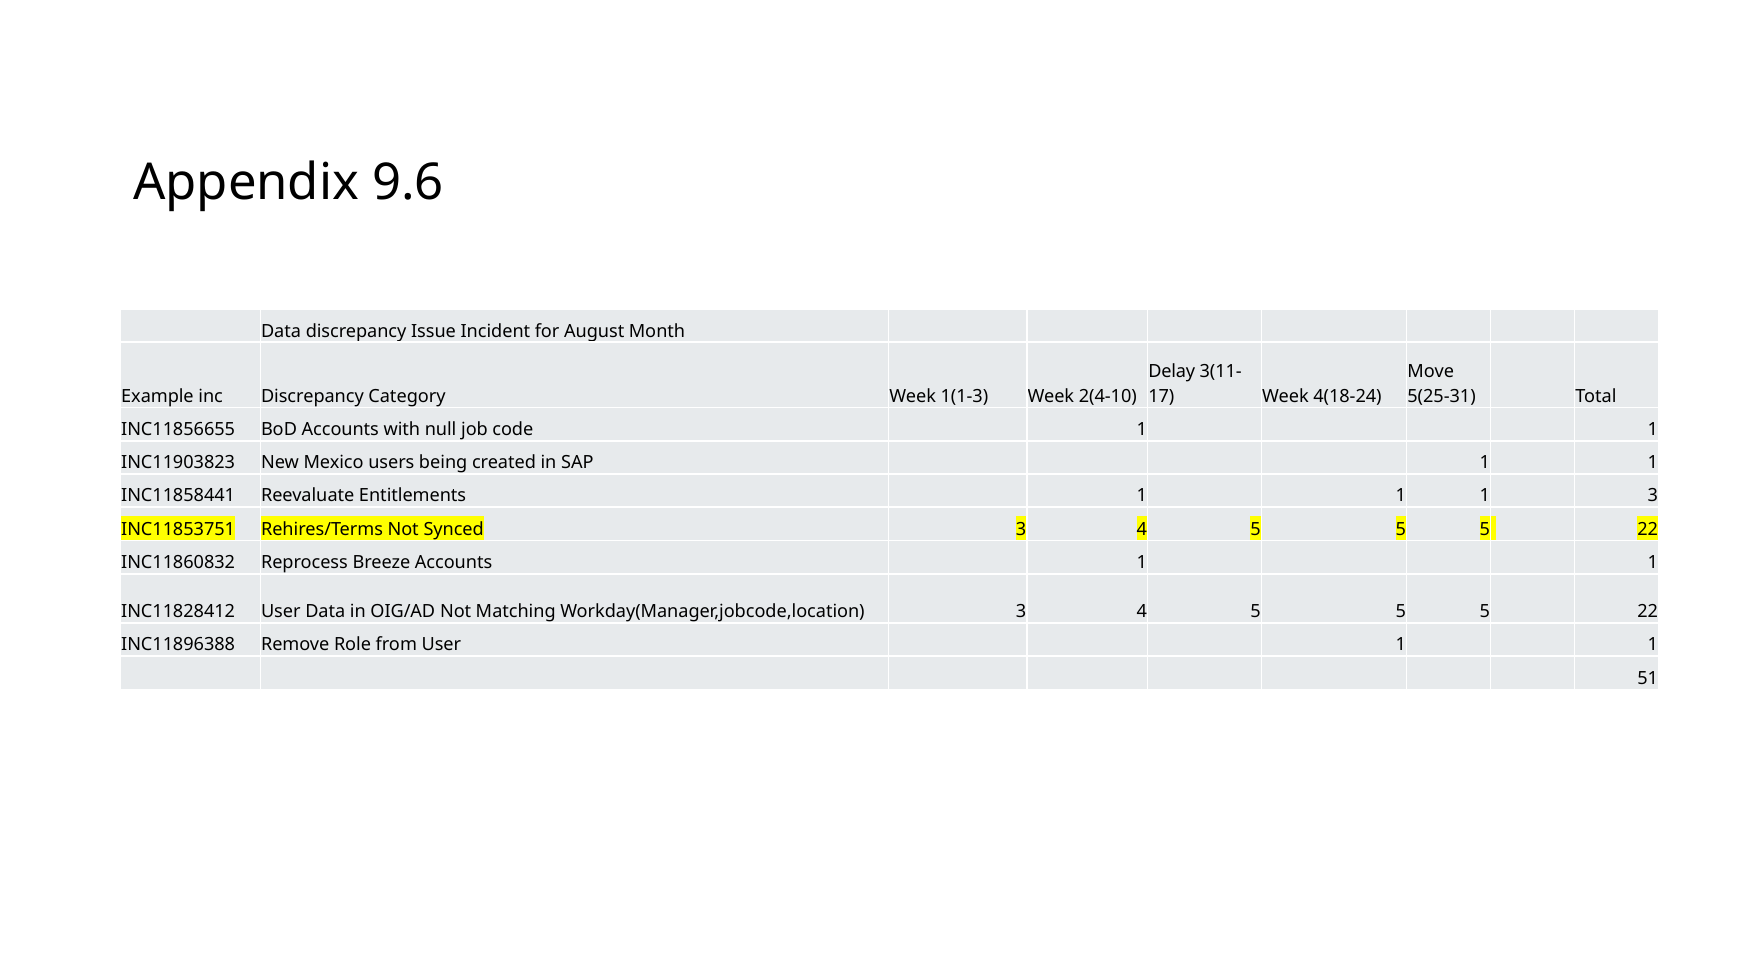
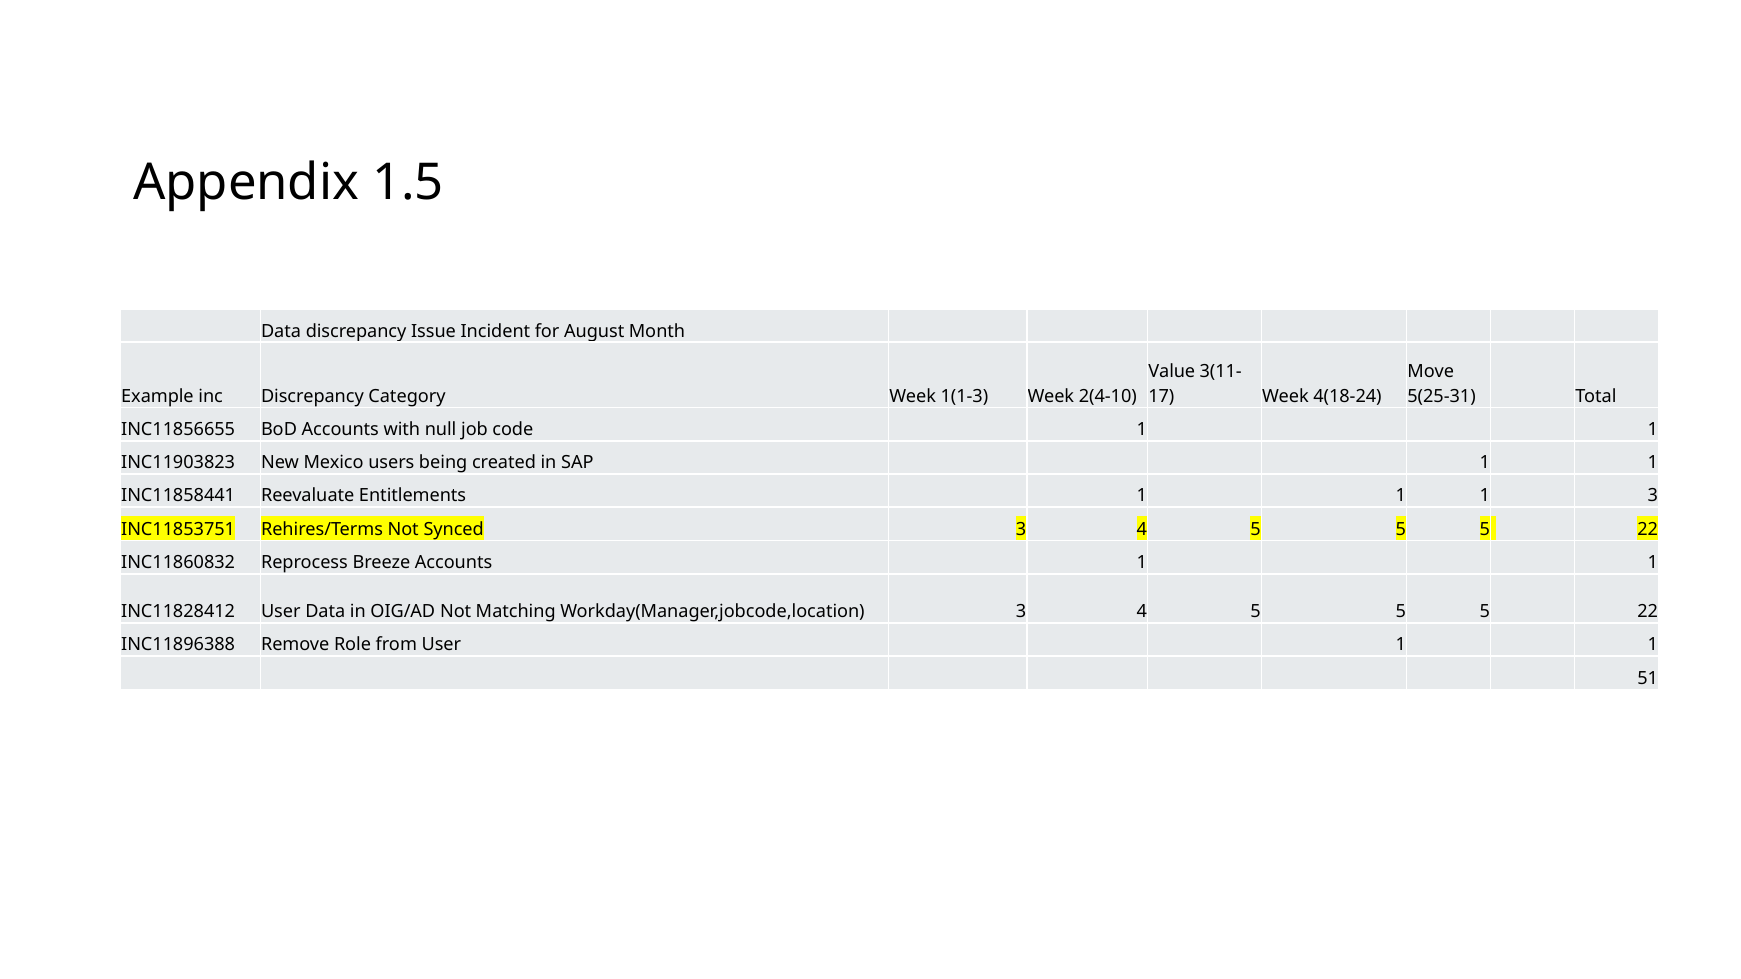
9.6: 9.6 -> 1.5
Delay: Delay -> Value
